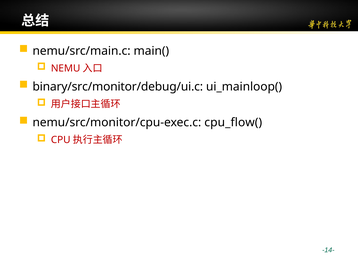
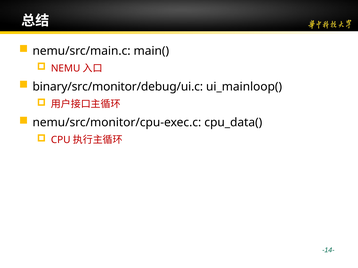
cpu_flow(: cpu_flow( -> cpu_data(
